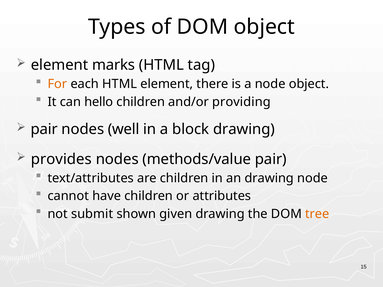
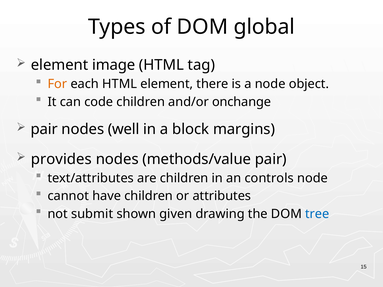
DOM object: object -> global
marks: marks -> image
hello: hello -> code
providing: providing -> onchange
block drawing: drawing -> margins
an drawing: drawing -> controls
tree colour: orange -> blue
